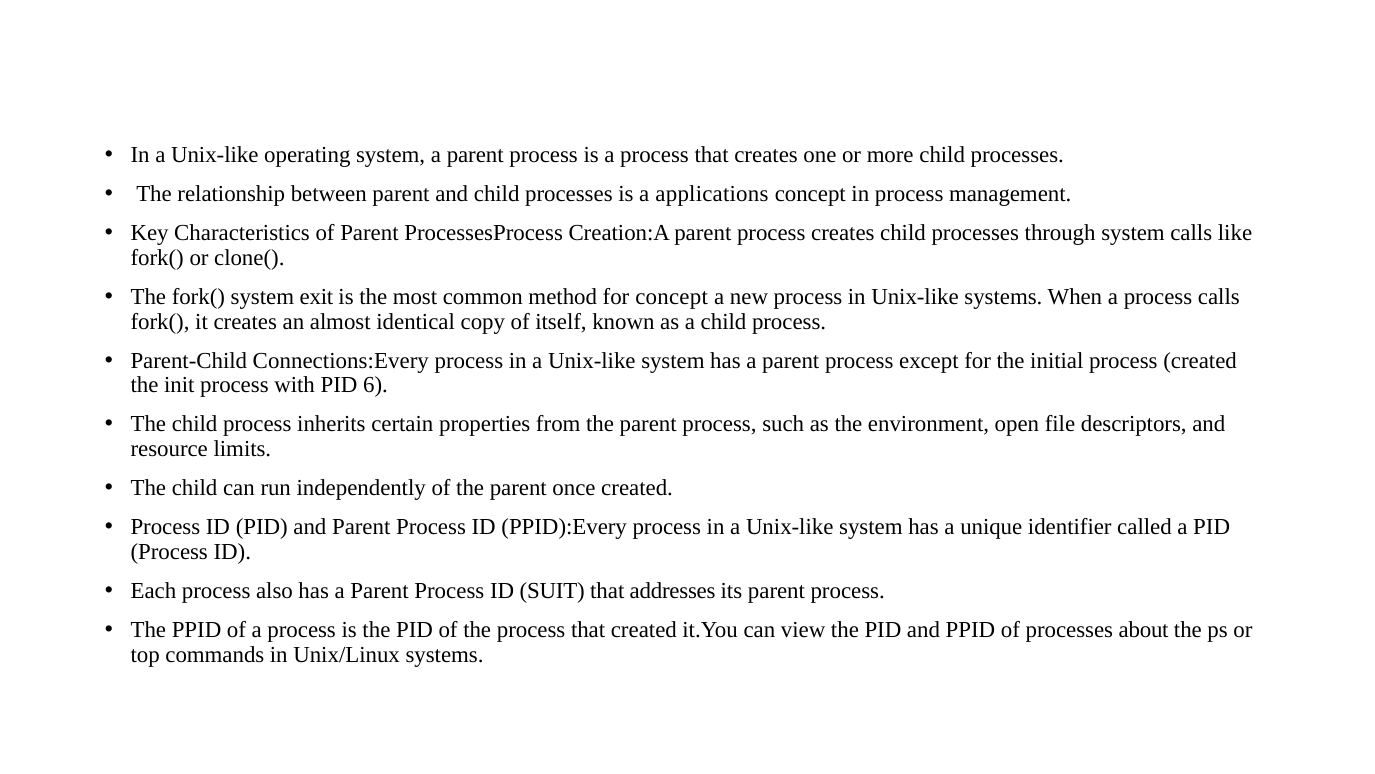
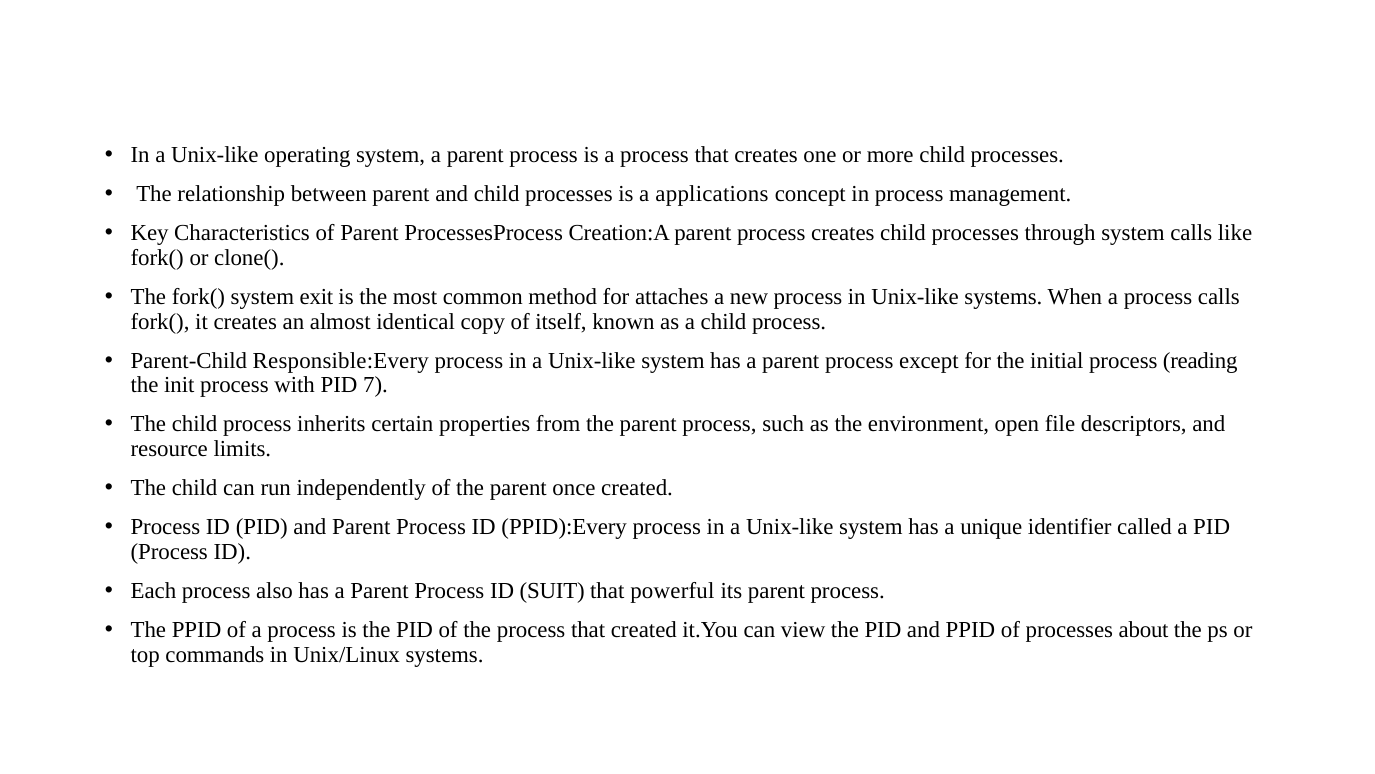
for concept: concept -> attaches
Connections:Every: Connections:Every -> Responsible:Every
process created: created -> reading
6: 6 -> 7
addresses: addresses -> powerful
